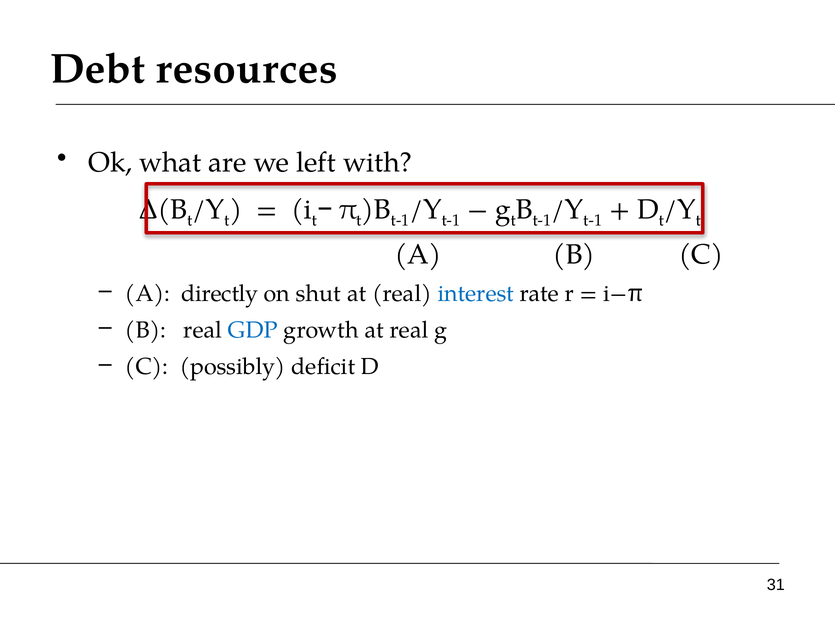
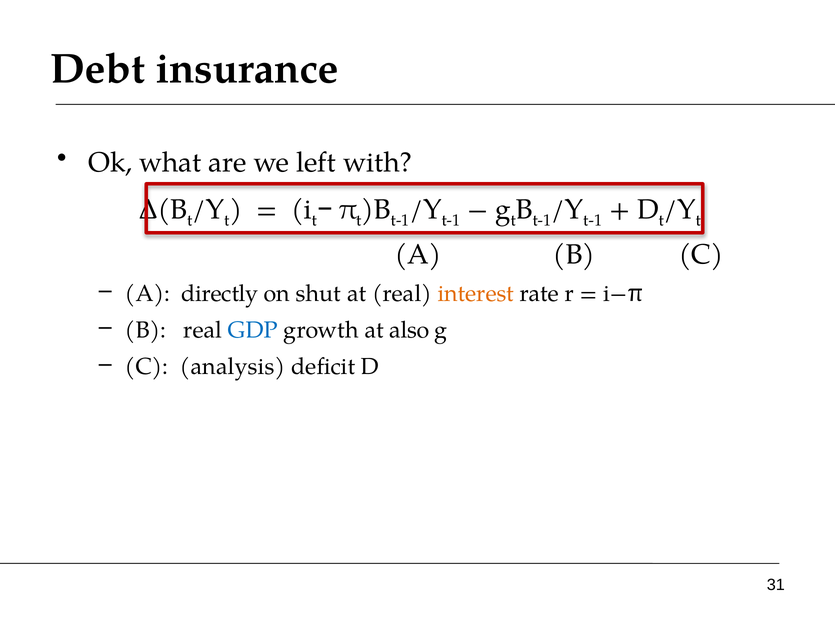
resources: resources -> insurance
interest colour: blue -> orange
growth at real: real -> also
possibly: possibly -> analysis
